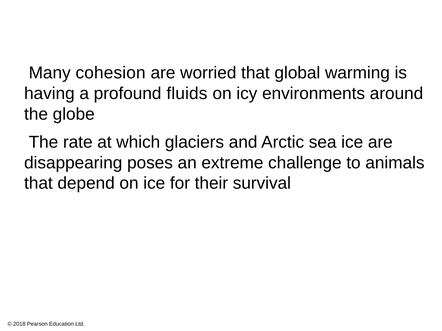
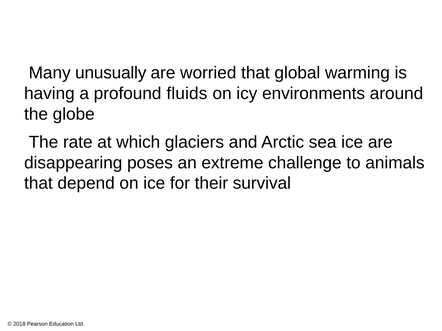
cohesion: cohesion -> unusually
